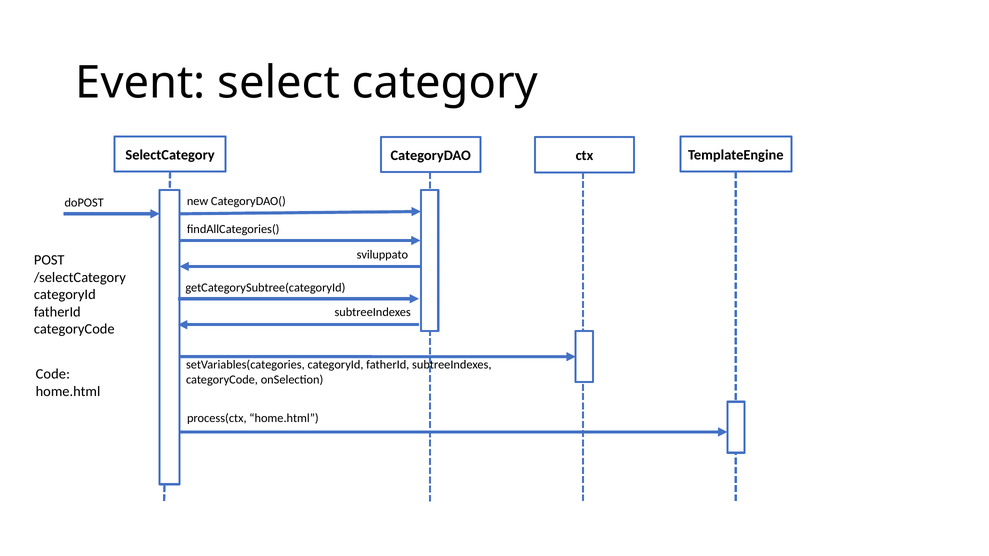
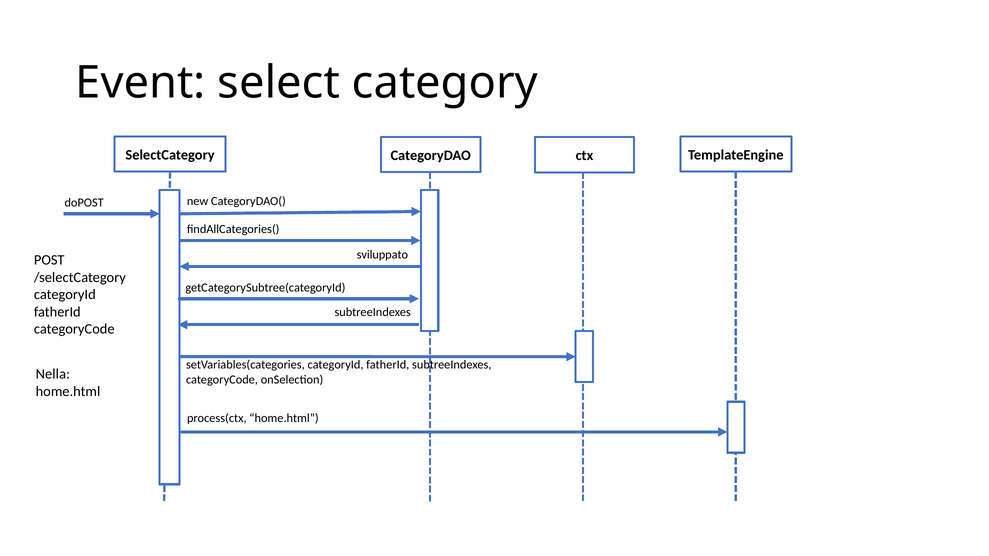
Code: Code -> Nella
